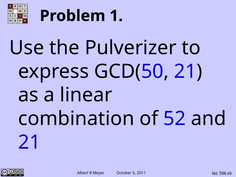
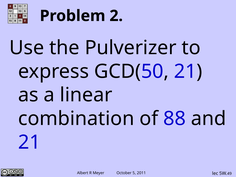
1: 1 -> 2
52: 52 -> 88
